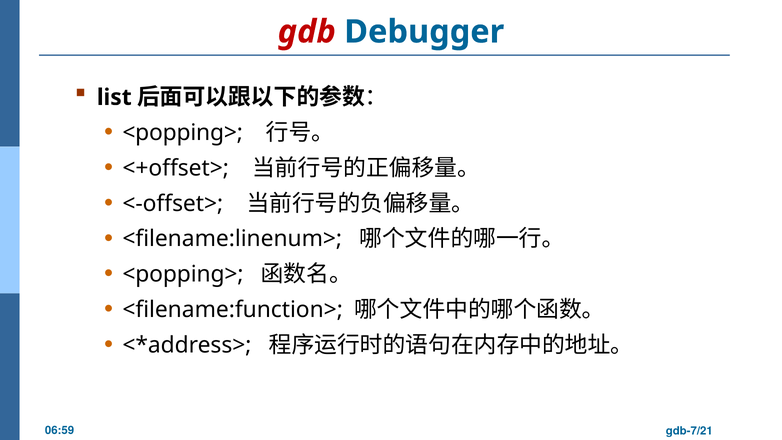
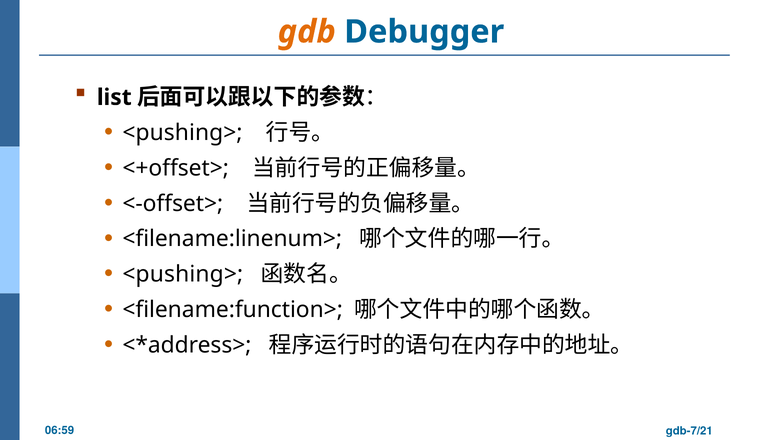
gdb colour: red -> orange
<popping> at (183, 133): <popping> -> <pushing>
<popping> at (183, 274): <popping> -> <pushing>
